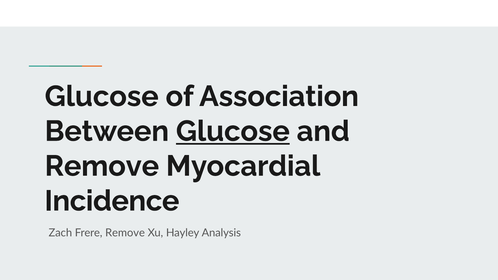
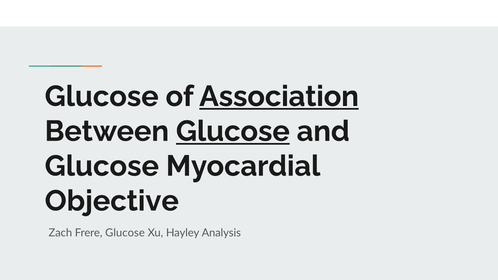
Association underline: none -> present
Remove at (102, 166): Remove -> Glucose
Incidence: Incidence -> Objective
Frere Remove: Remove -> Glucose
